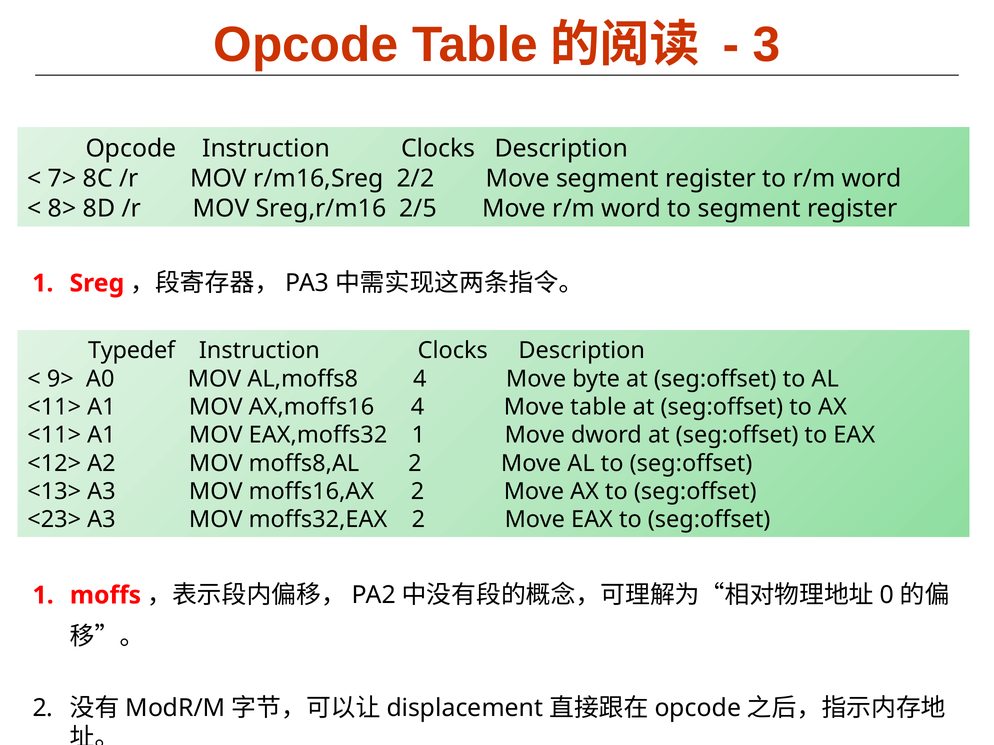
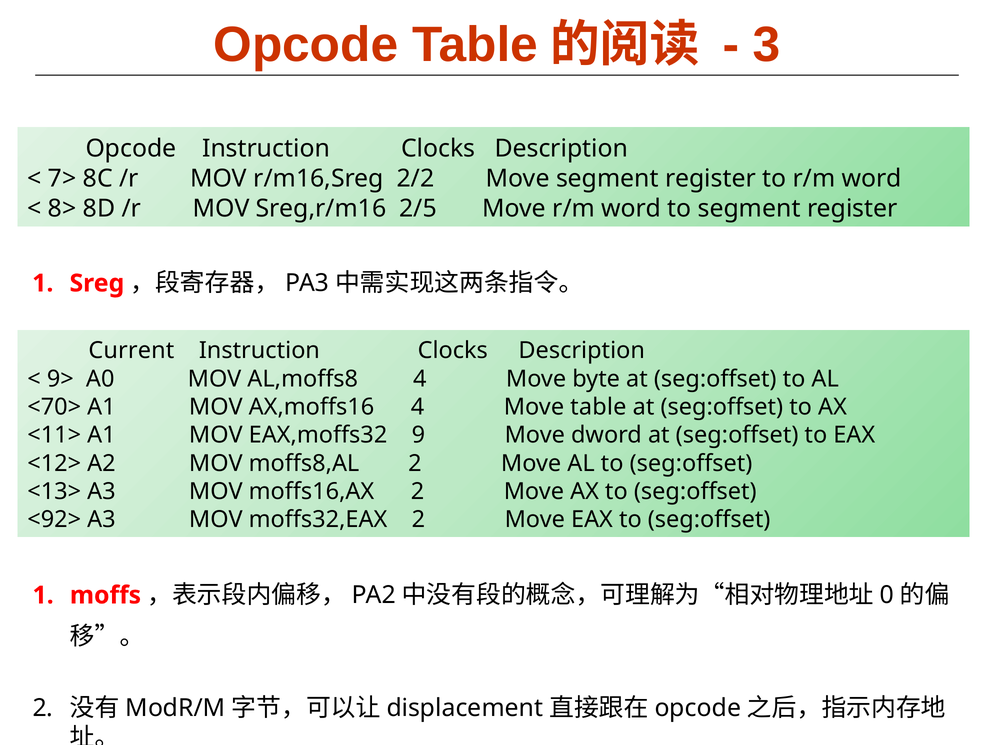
Typedef: Typedef -> Current
<11> at (54, 407): <11> -> <70>
EAX,moffs32 1: 1 -> 9
<23>: <23> -> <92>
